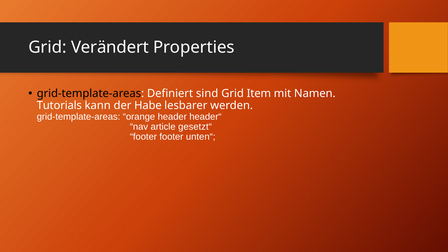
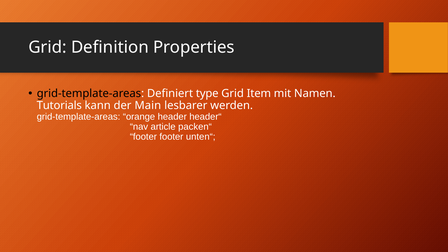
Verändert: Verändert -> Definition
sind: sind -> type
Habe: Habe -> Main
gesetzt“: gesetzt“ -> packen“
